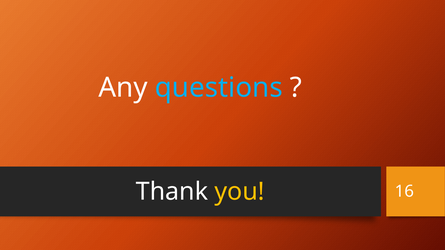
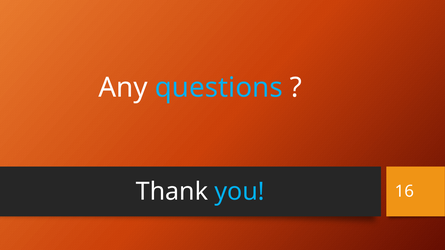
you colour: yellow -> light blue
